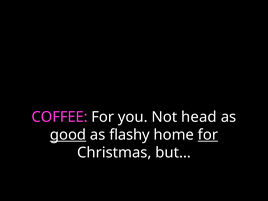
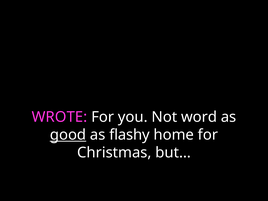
COFFEE: COFFEE -> WROTE
head: head -> word
for at (208, 135) underline: present -> none
